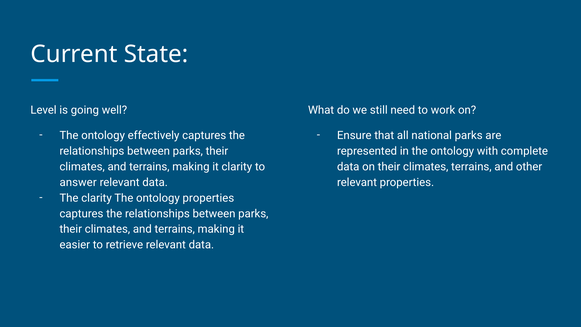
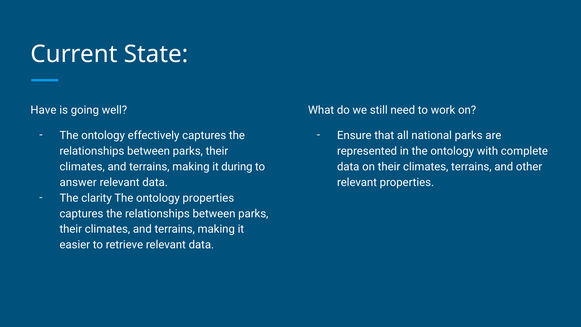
Level: Level -> Have
it clarity: clarity -> during
